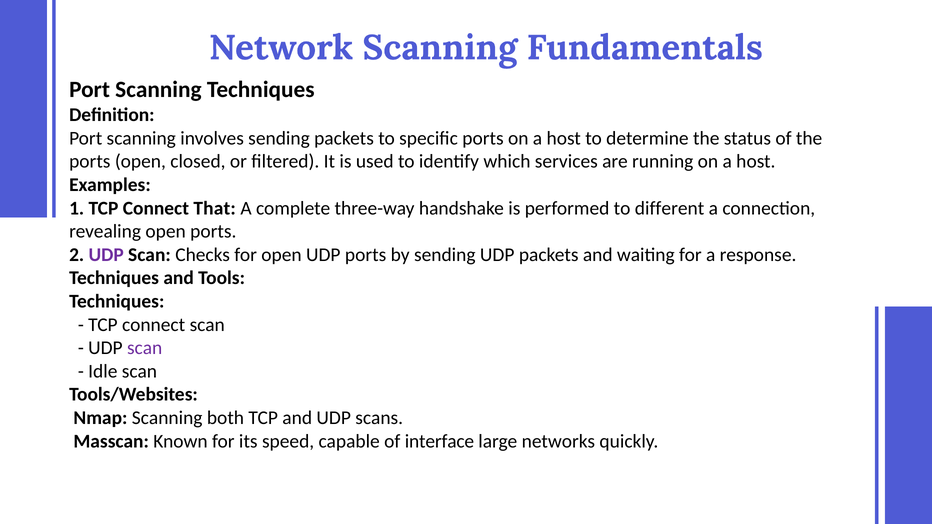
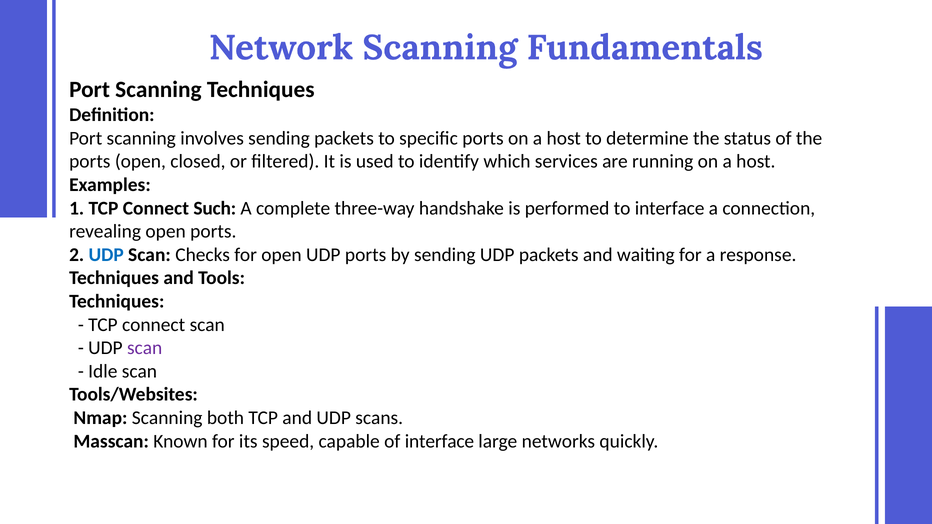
That: That -> Such
to different: different -> interface
UDP at (106, 255) colour: purple -> blue
